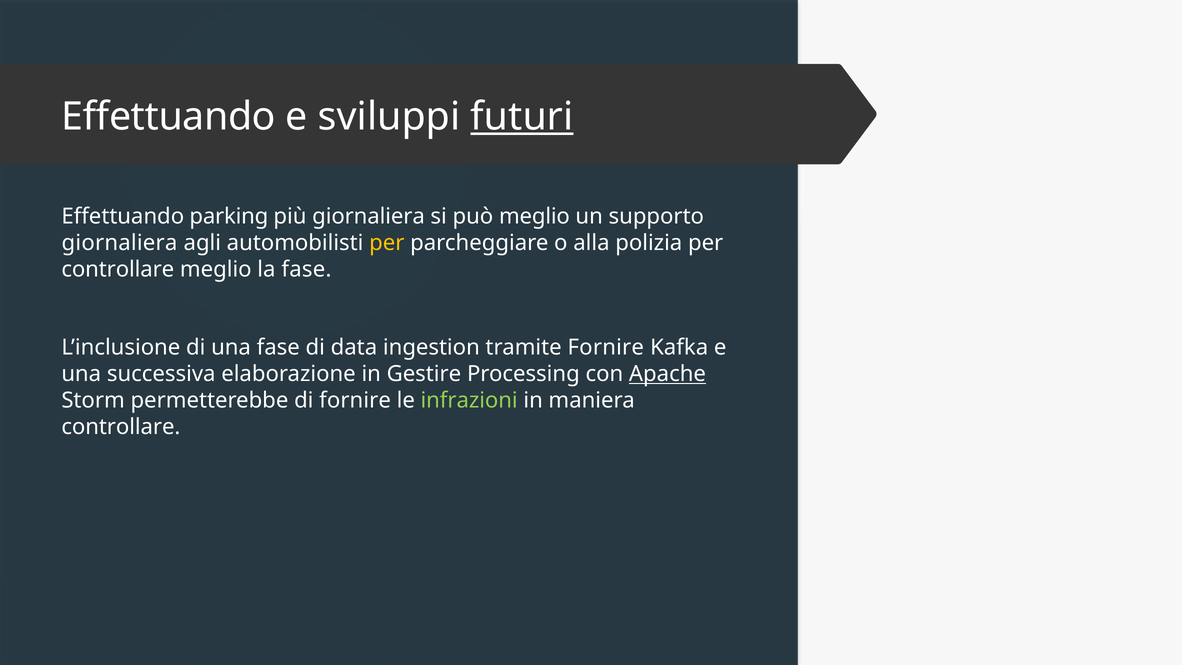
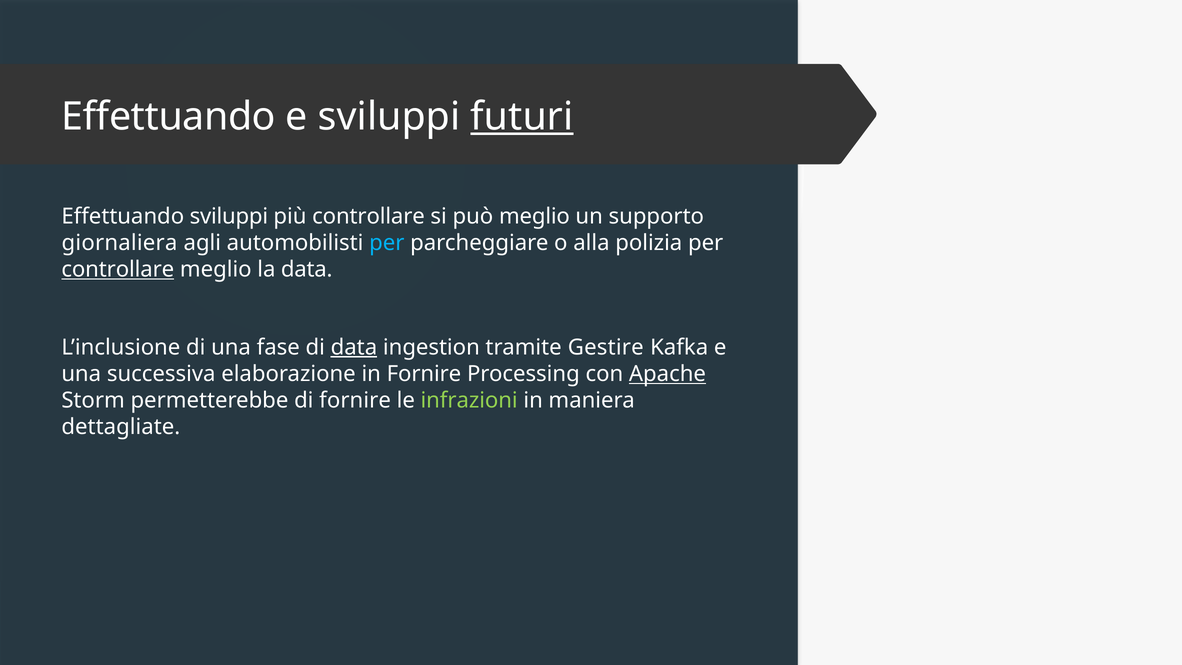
Effettuando parking: parking -> sviluppi
più giornaliera: giornaliera -> controllare
per at (387, 243) colour: yellow -> light blue
controllare at (118, 269) underline: none -> present
la fase: fase -> data
data at (354, 347) underline: none -> present
tramite Fornire: Fornire -> Gestire
in Gestire: Gestire -> Fornire
controllare at (121, 427): controllare -> dettagliate
